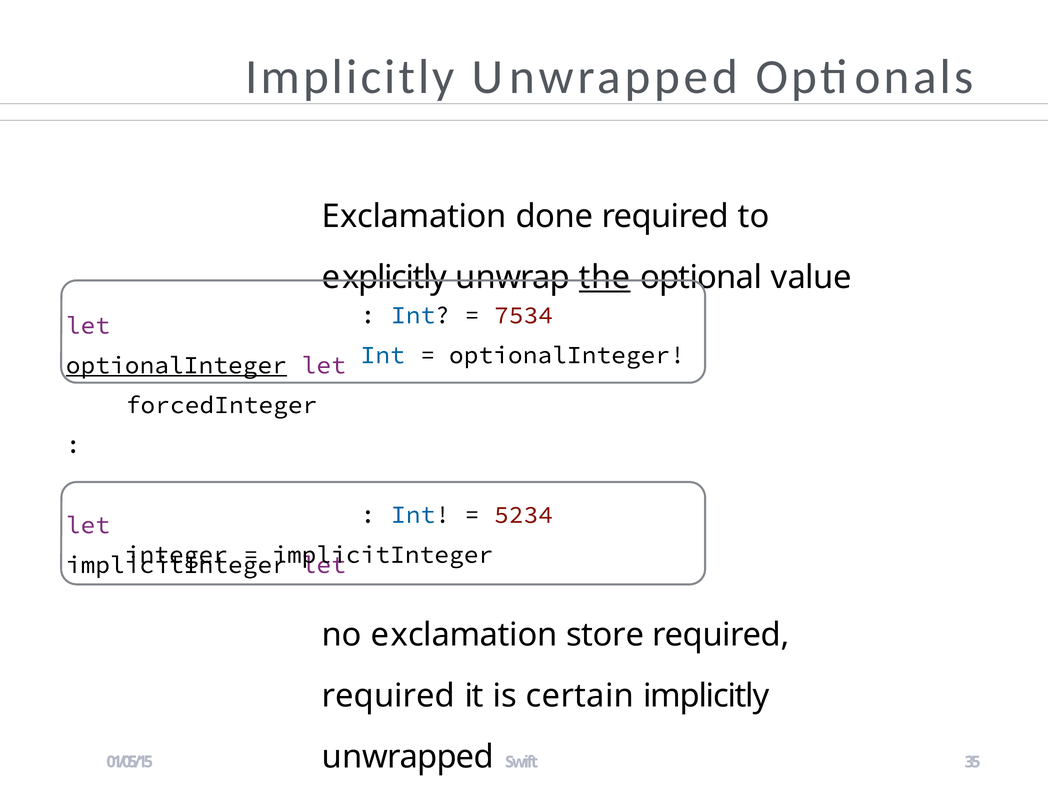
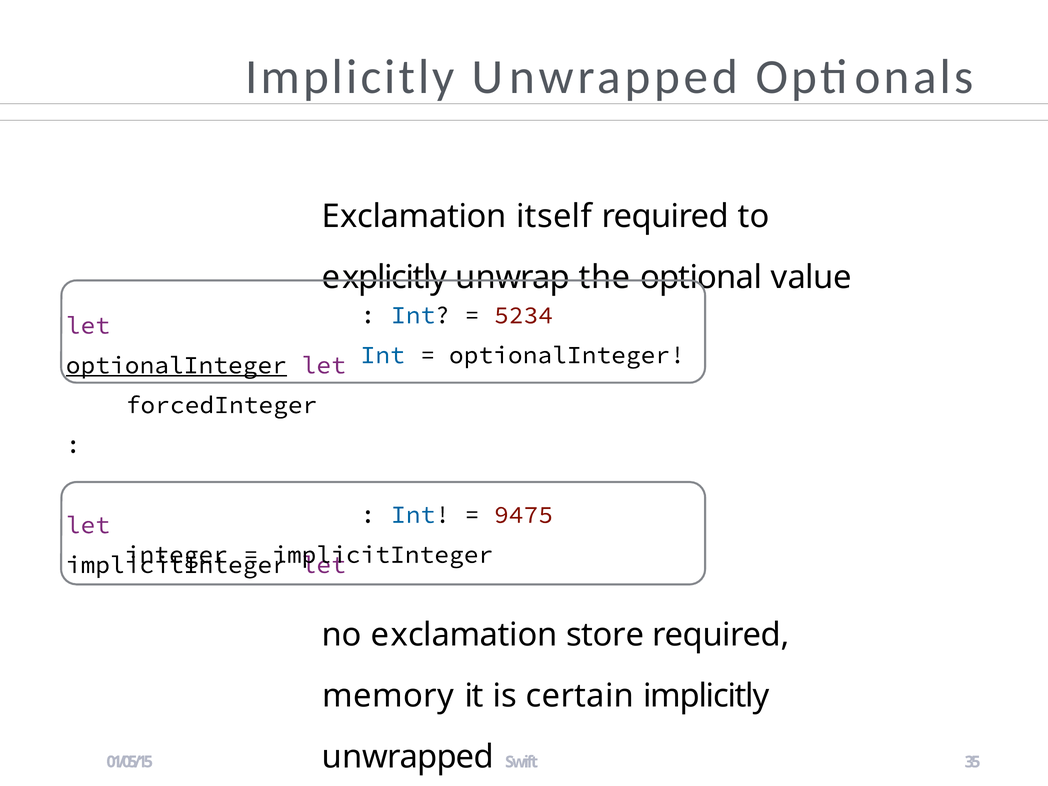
done: done -> itself
the underline: present -> none
7534: 7534 -> 5234
5234: 5234 -> 9475
required at (388, 696): required -> memory
